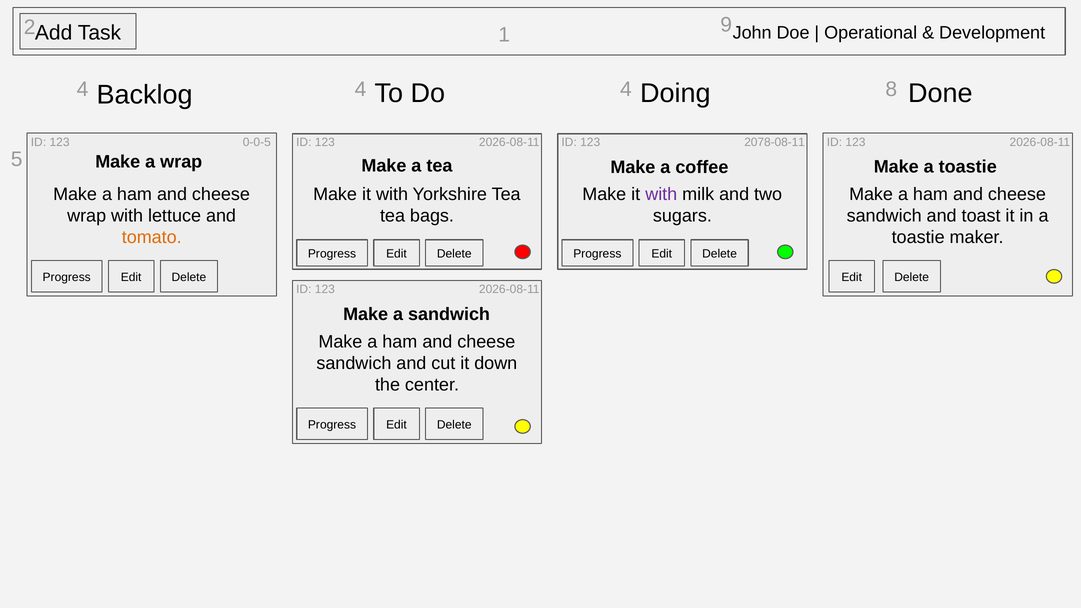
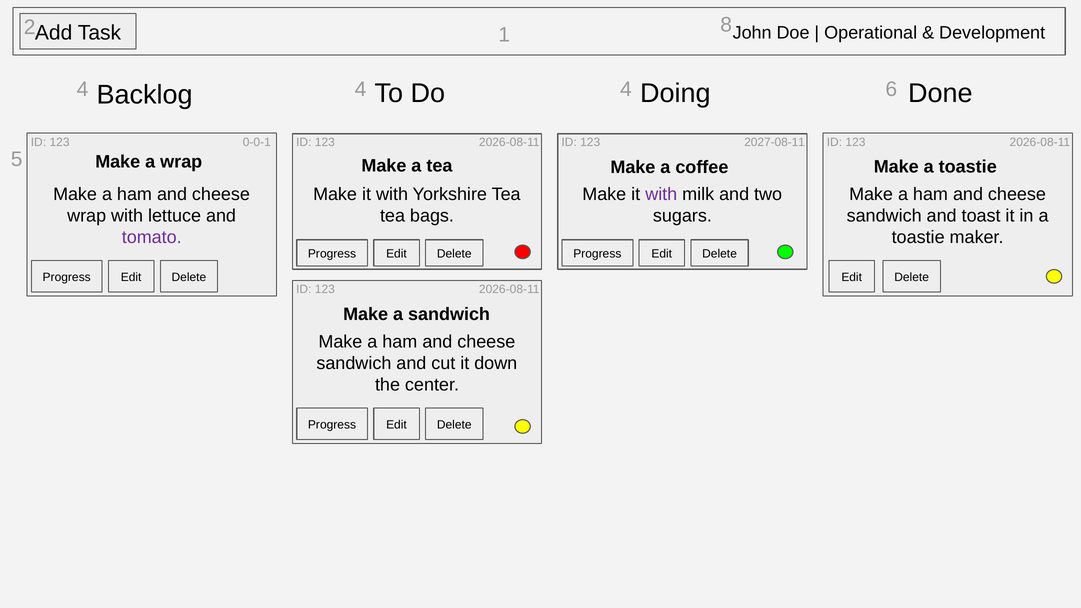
9: 9 -> 8
8: 8 -> 6
0-0-5: 0-0-5 -> 0-0-1
2078-08-11: 2078-08-11 -> 2027-08-11
tomato colour: orange -> purple
